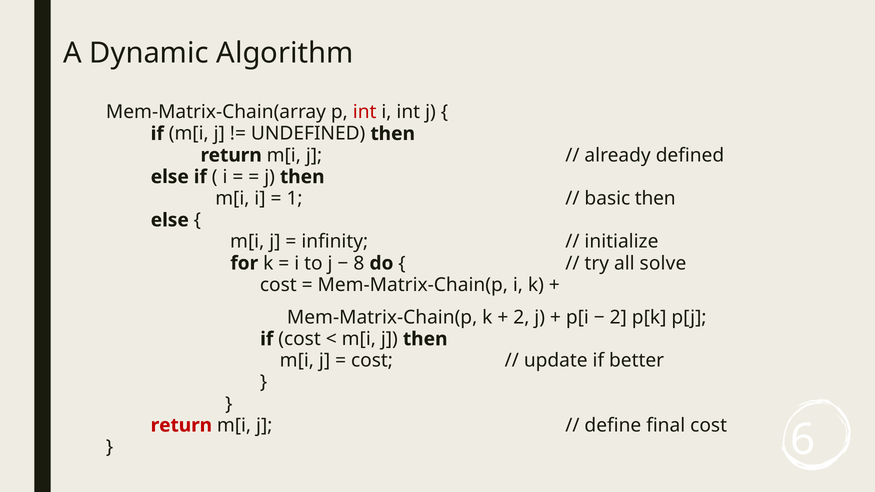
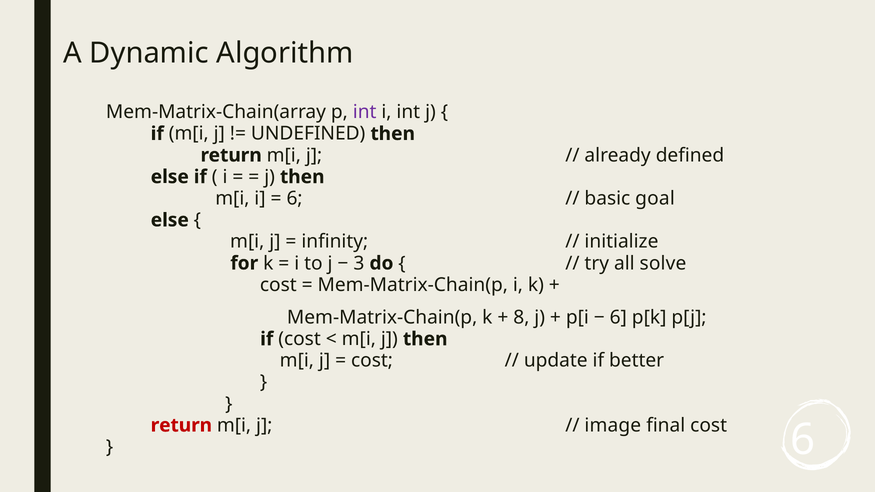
int at (365, 112) colour: red -> purple
1 at (295, 199): 1 -> 6
basic then: then -> goal
8: 8 -> 3
2 at (521, 317): 2 -> 8
2 at (618, 317): 2 -> 6
define: define -> image
